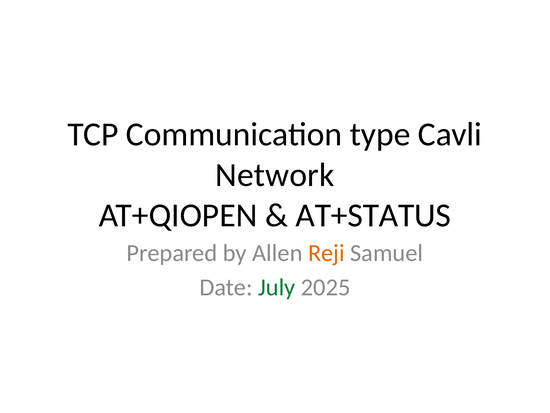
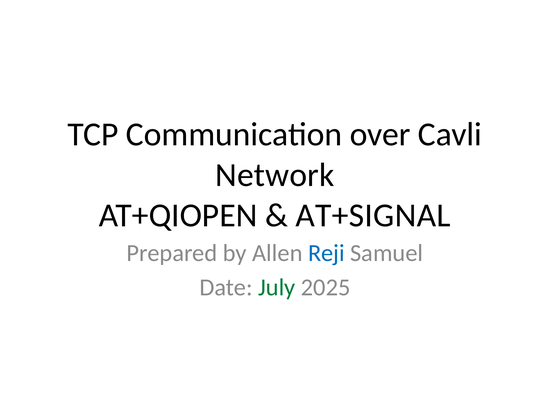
type: type -> over
AT+STATUS: AT+STATUS -> AT+SIGNAL
Reji colour: orange -> blue
